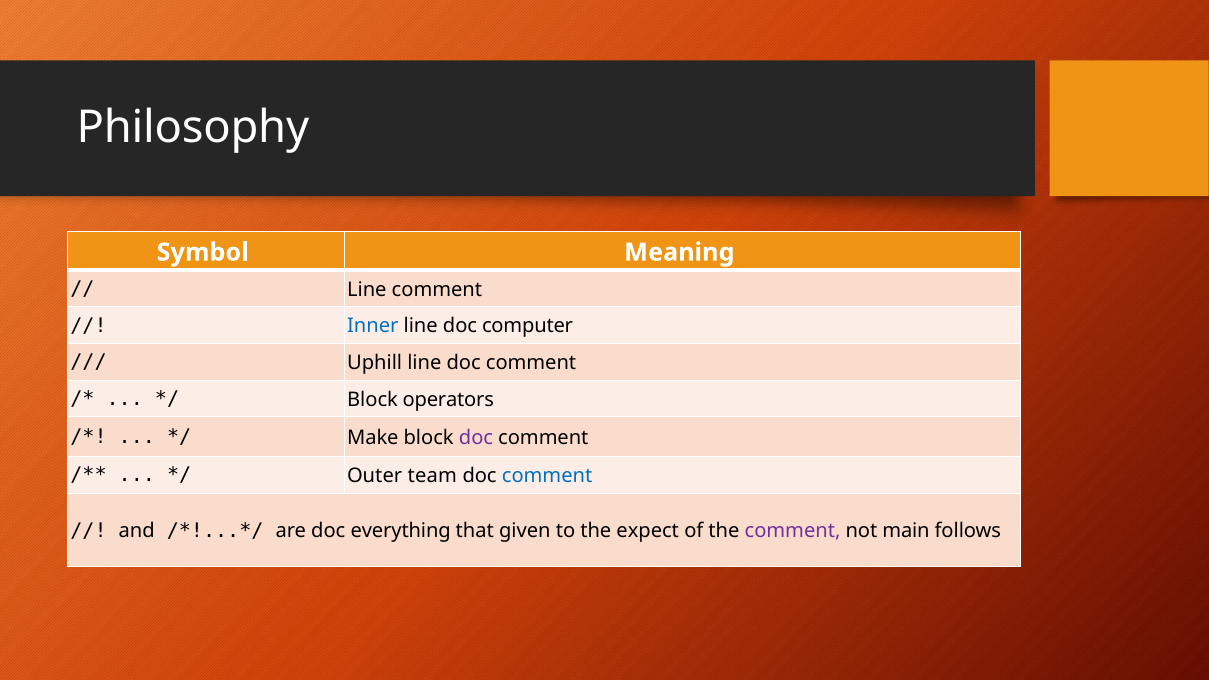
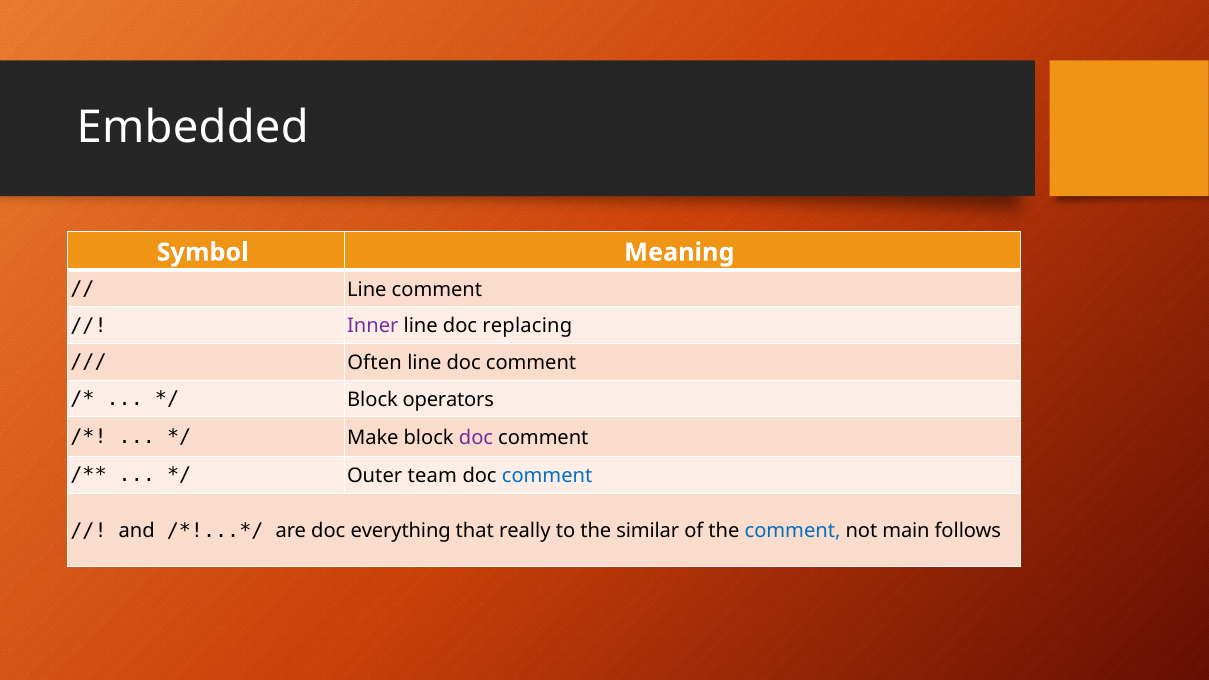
Philosophy: Philosophy -> Embedded
Inner colour: blue -> purple
computer: computer -> replacing
Uphill: Uphill -> Often
given: given -> really
expect: expect -> similar
comment at (793, 531) colour: purple -> blue
